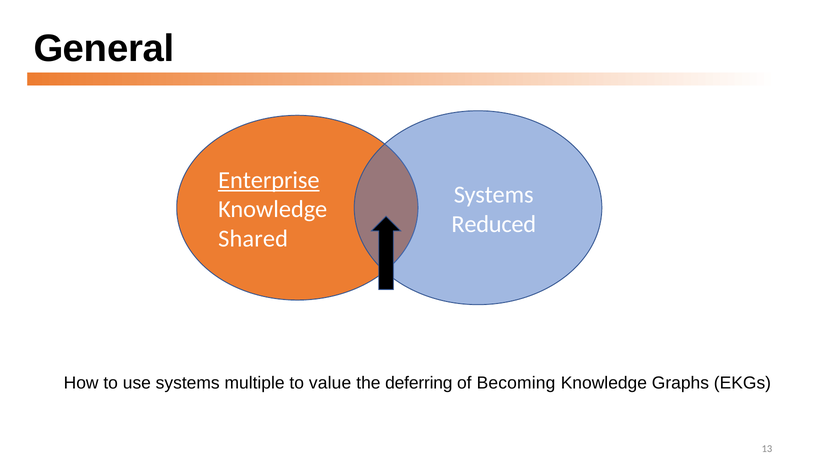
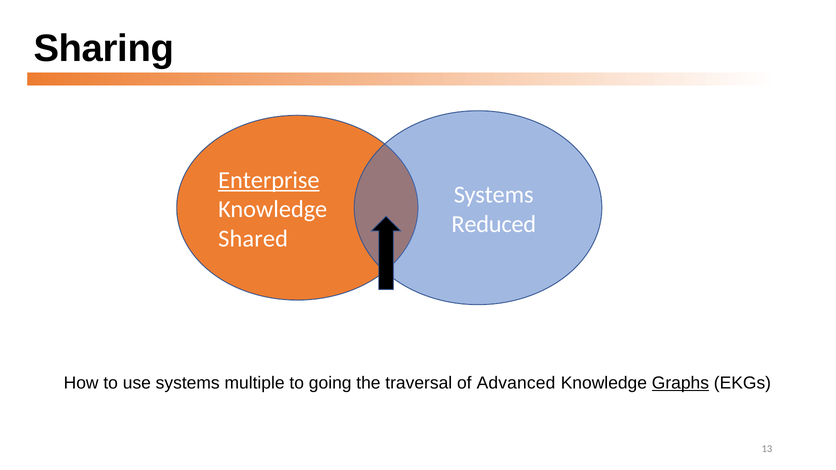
General: General -> Sharing
value: value -> going
deferring: deferring -> traversal
Becoming: Becoming -> Advanced
Graphs underline: none -> present
